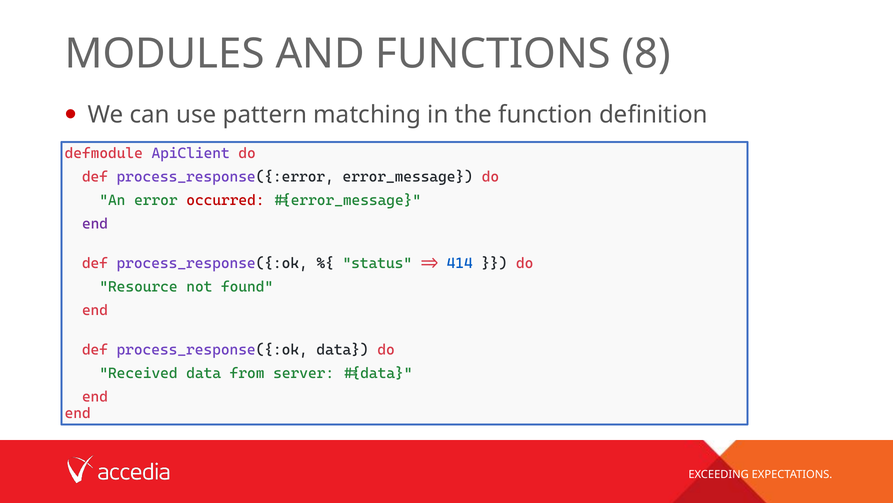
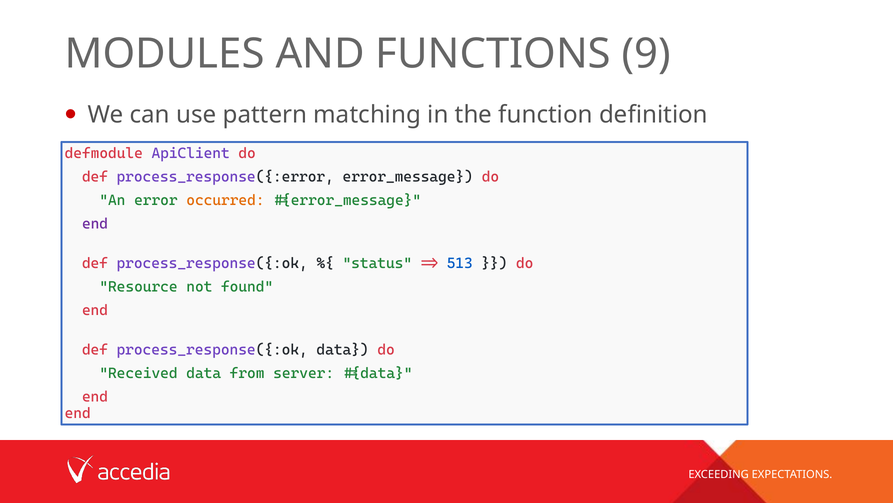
8: 8 -> 9
occurred colour: red -> orange
414: 414 -> 513
